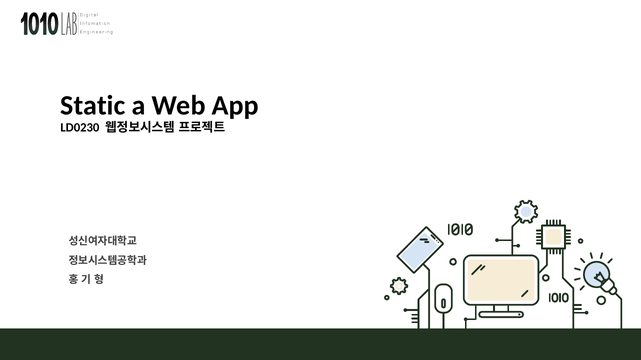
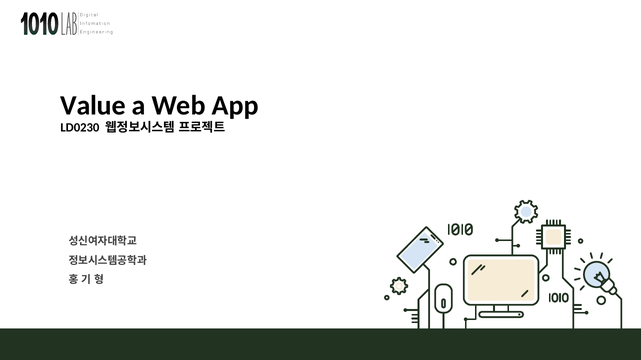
Static: Static -> Value
